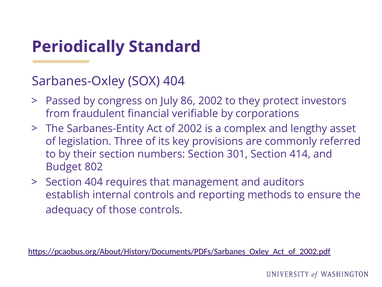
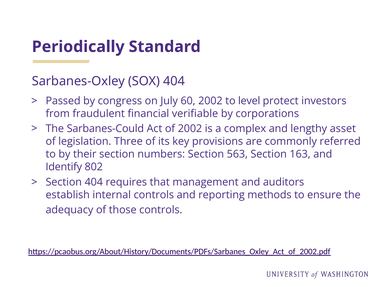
86: 86 -> 60
they: they -> level
Sarbanes-Entity: Sarbanes-Entity -> Sarbanes-Could
301: 301 -> 563
414: 414 -> 163
Budget: Budget -> Identify
